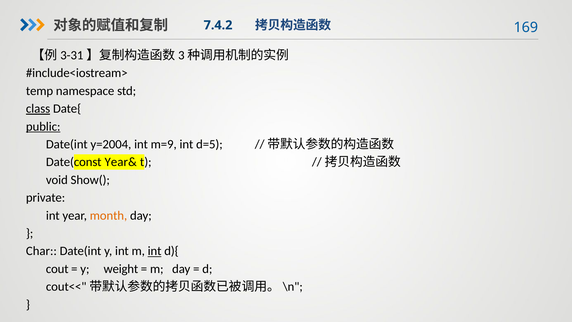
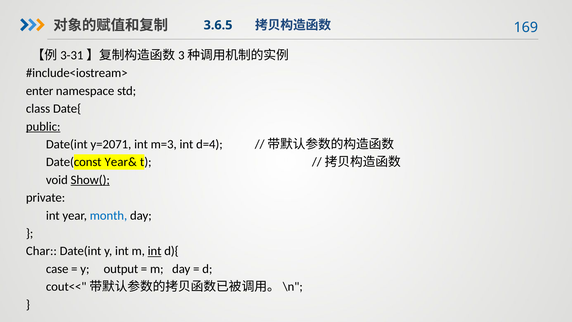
7.4.2: 7.4.2 -> 3.6.5
temp: temp -> enter
class underline: present -> none
y=2004: y=2004 -> y=2071
m=9: m=9 -> m=3
d=5: d=5 -> d=4
Show( underline: none -> present
month colour: orange -> blue
cout: cout -> case
weight: weight -> output
